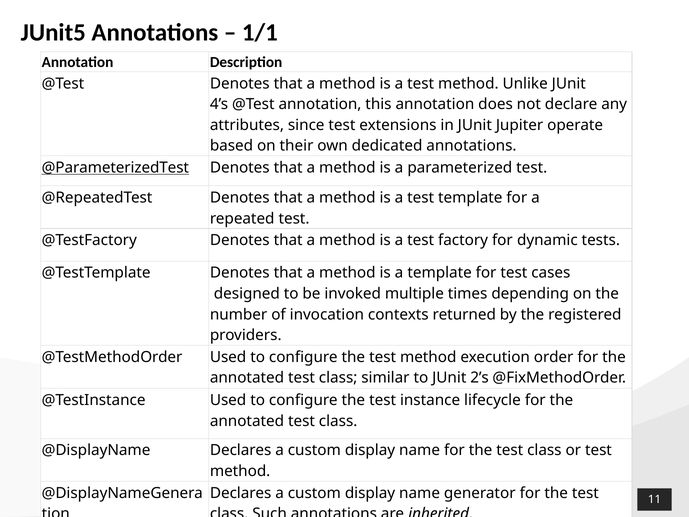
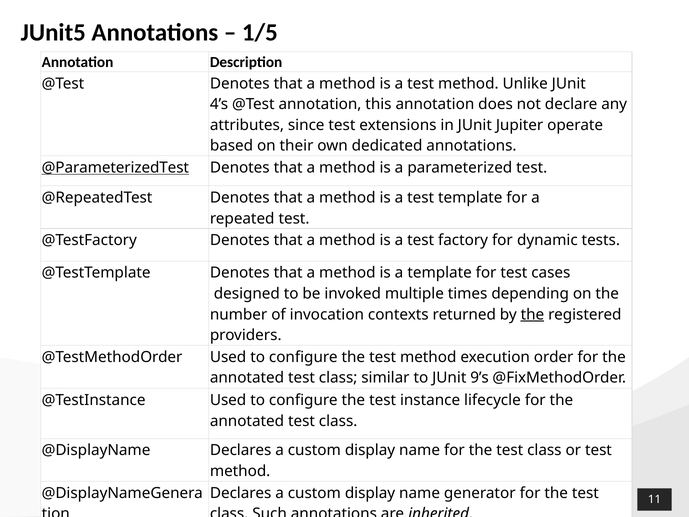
1/1: 1/1 -> 1/5
the at (532, 314) underline: none -> present
2’s: 2’s -> 9’s
